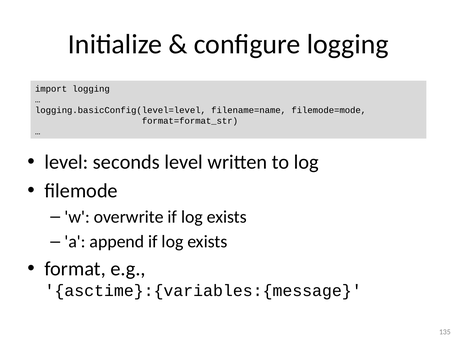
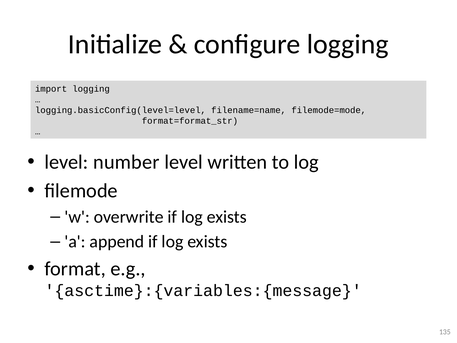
seconds: seconds -> number
